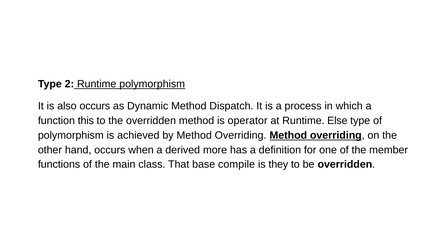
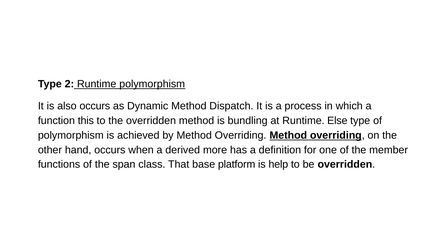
operator: operator -> bundling
main: main -> span
compile: compile -> platform
they: they -> help
